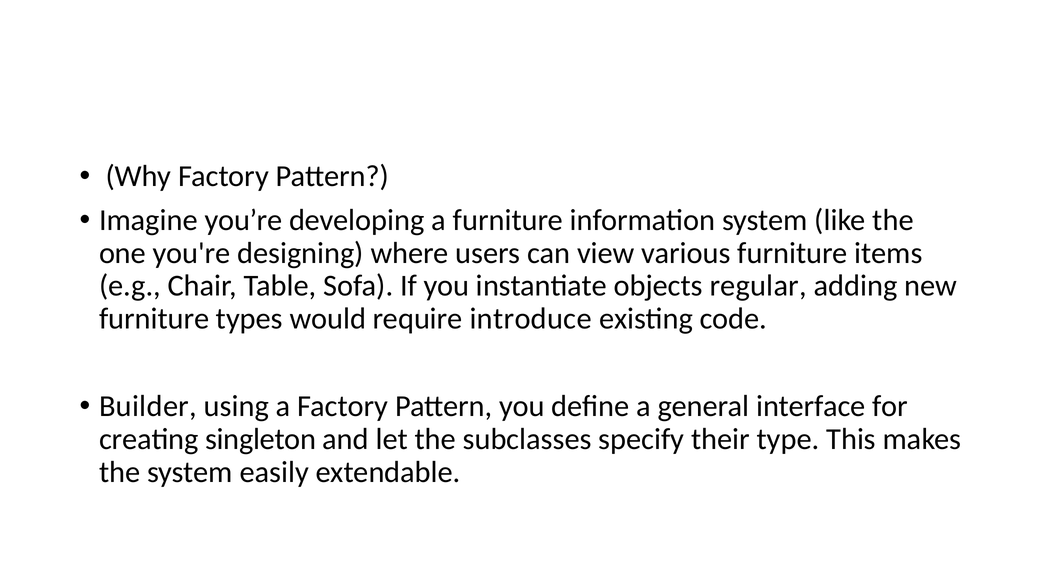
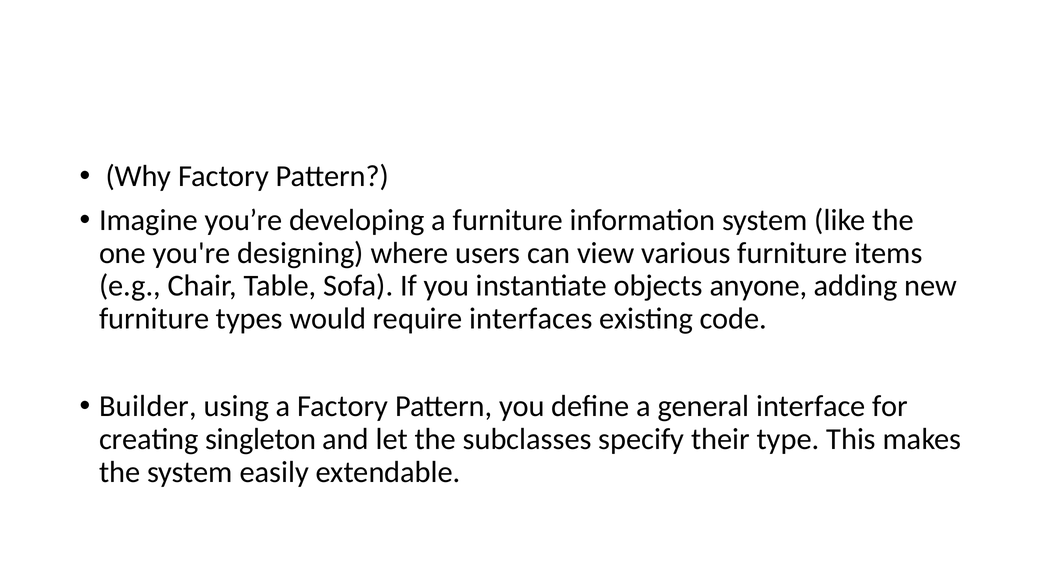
regular: regular -> anyone
introduce: introduce -> interfaces
